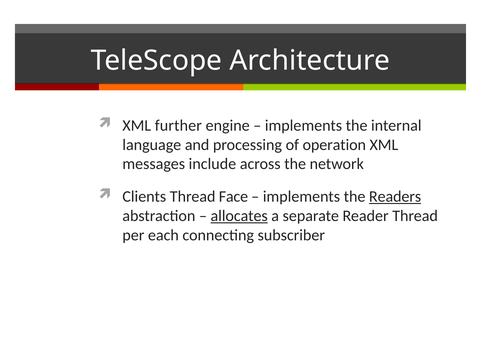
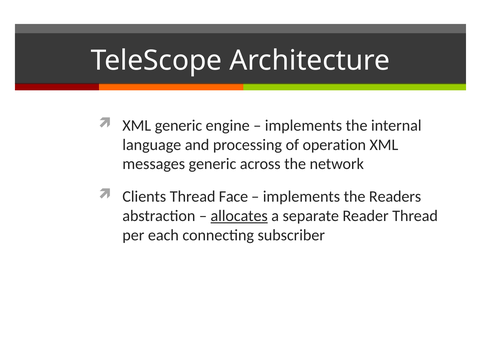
XML further: further -> generic
messages include: include -> generic
Readers underline: present -> none
